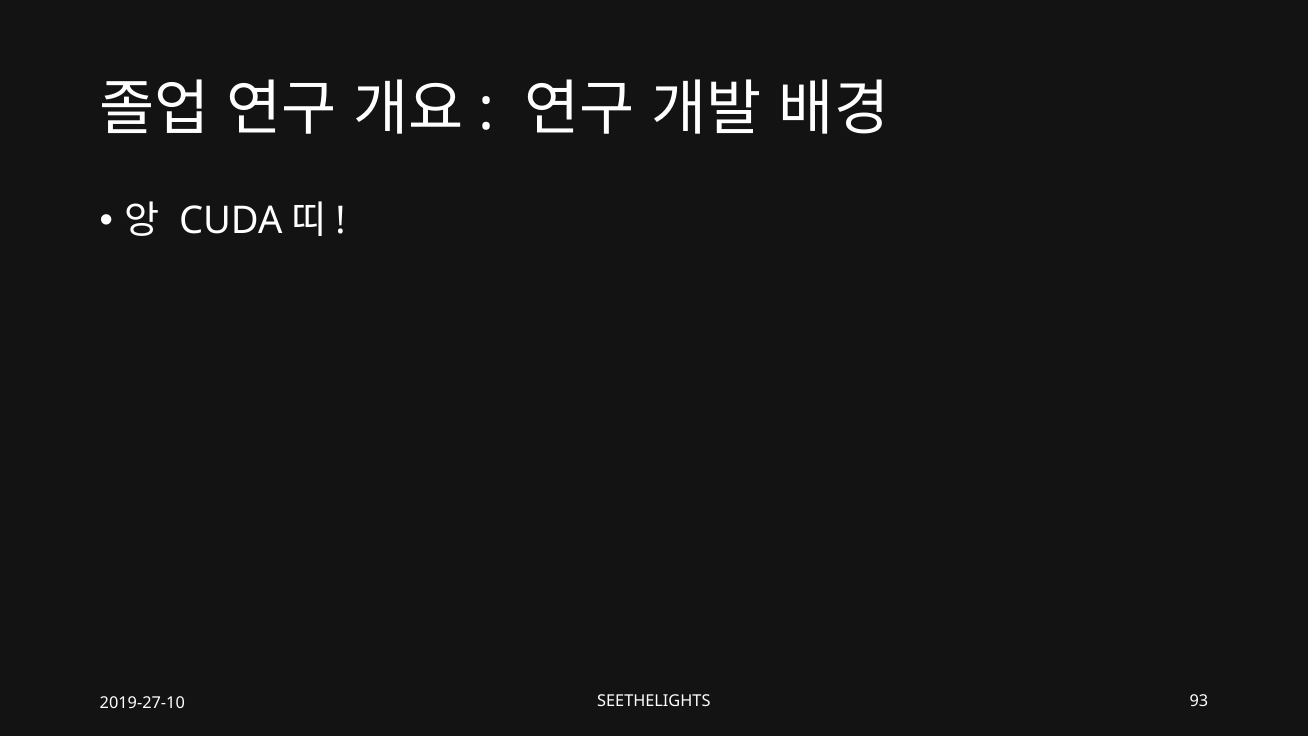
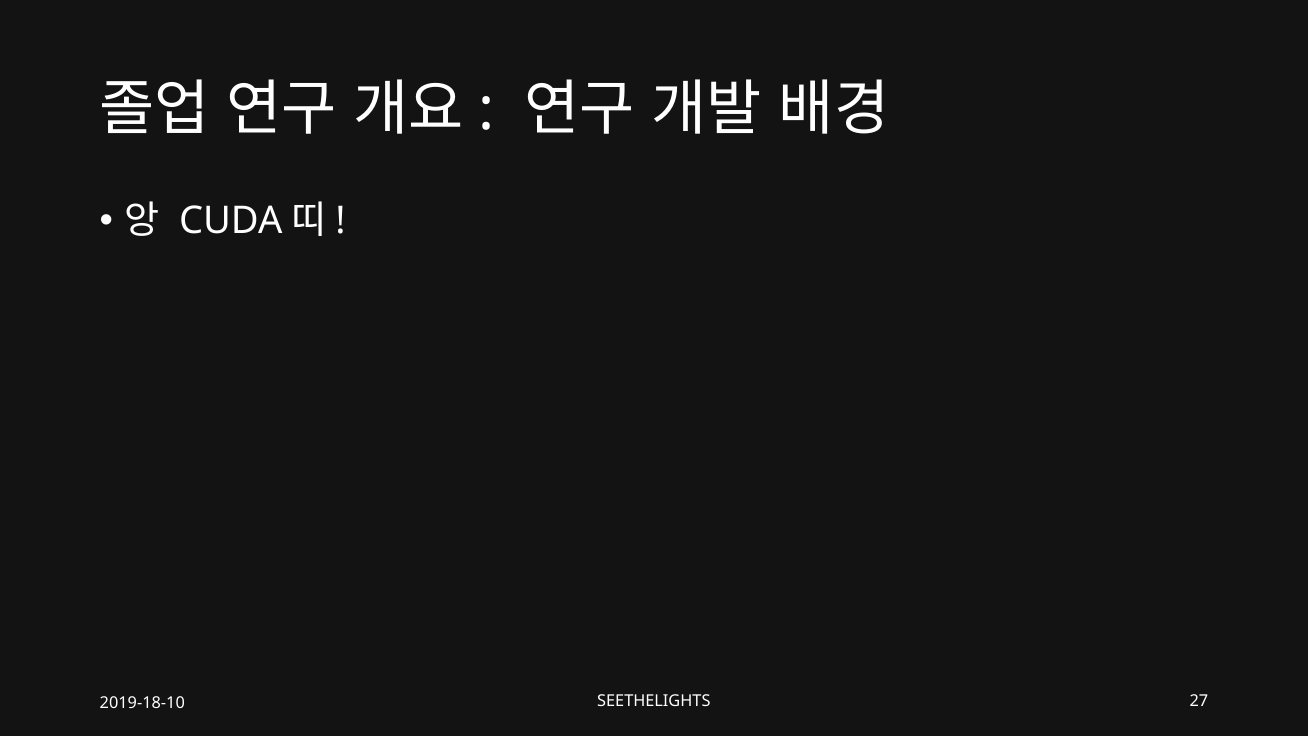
93: 93 -> 27
2019-27-10: 2019-27-10 -> 2019-18-10
